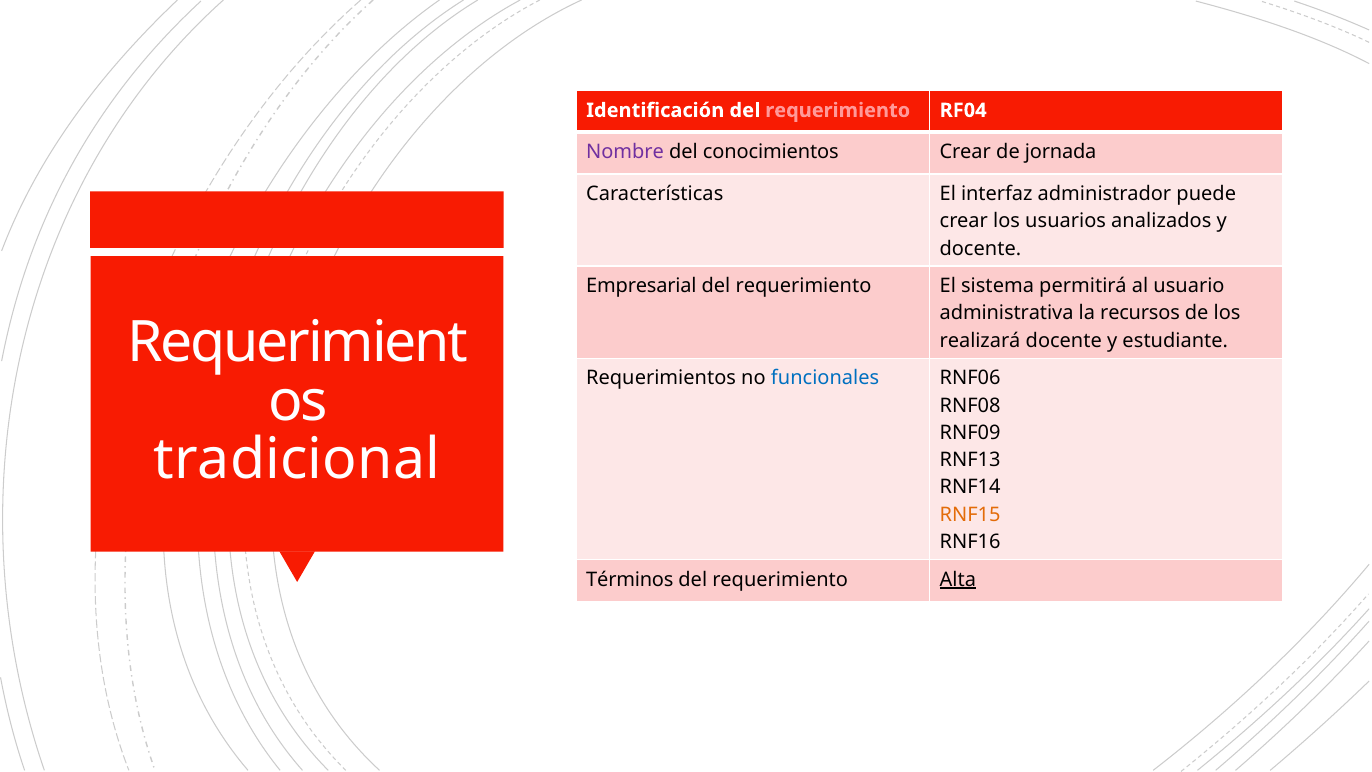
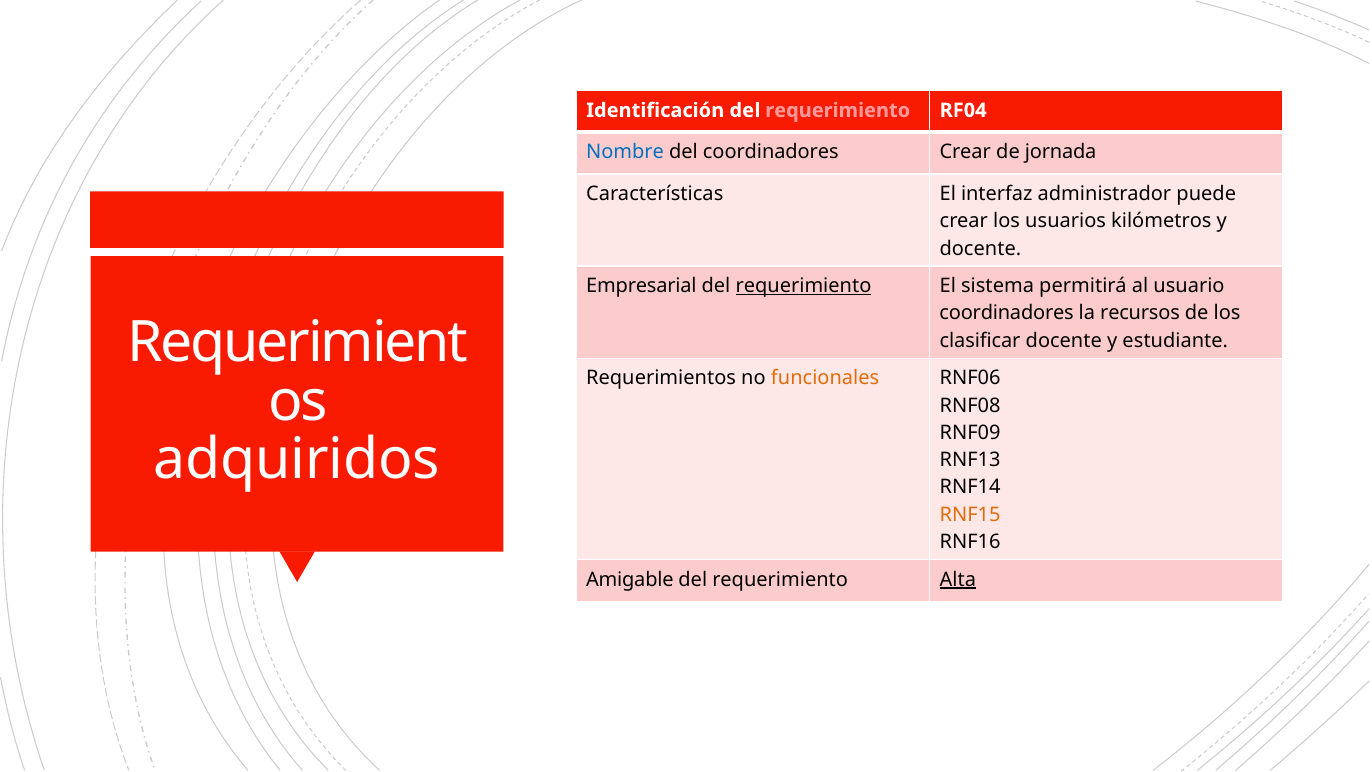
Nombre colour: purple -> blue
del conocimientos: conocimientos -> coordinadores
analizados: analizados -> kilómetros
requerimiento at (804, 286) underline: none -> present
administrativa at (1007, 313): administrativa -> coordinadores
realizará: realizará -> clasificar
funcionales colour: blue -> orange
tradicional: tradicional -> adquiridos
Términos: Términos -> Amigable
